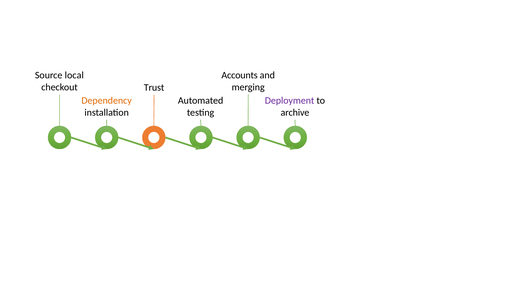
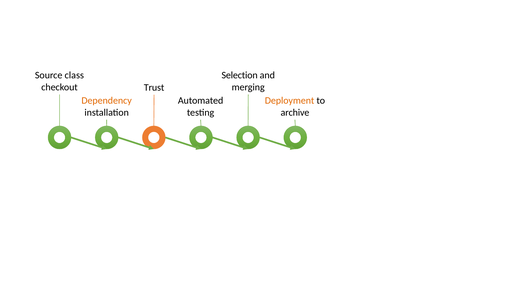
local: local -> class
Accounts: Accounts -> Selection
Deployment colour: purple -> orange
